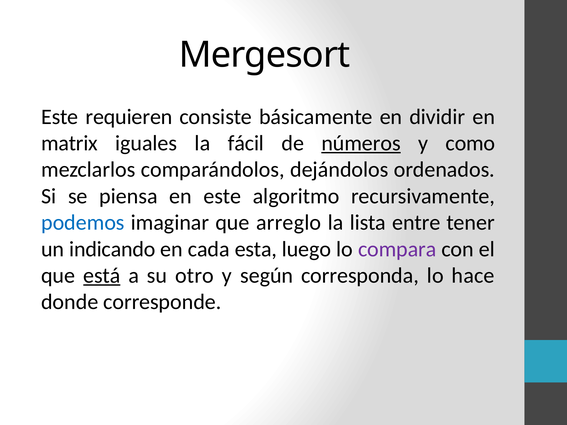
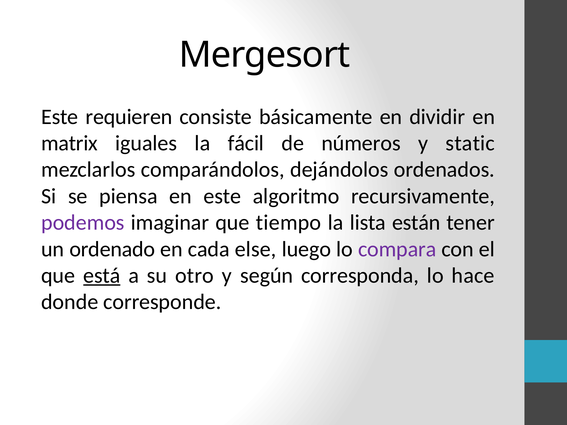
números underline: present -> none
como: como -> static
podemos colour: blue -> purple
arreglo: arreglo -> tiempo
entre: entre -> están
indicando: indicando -> ordenado
esta: esta -> else
